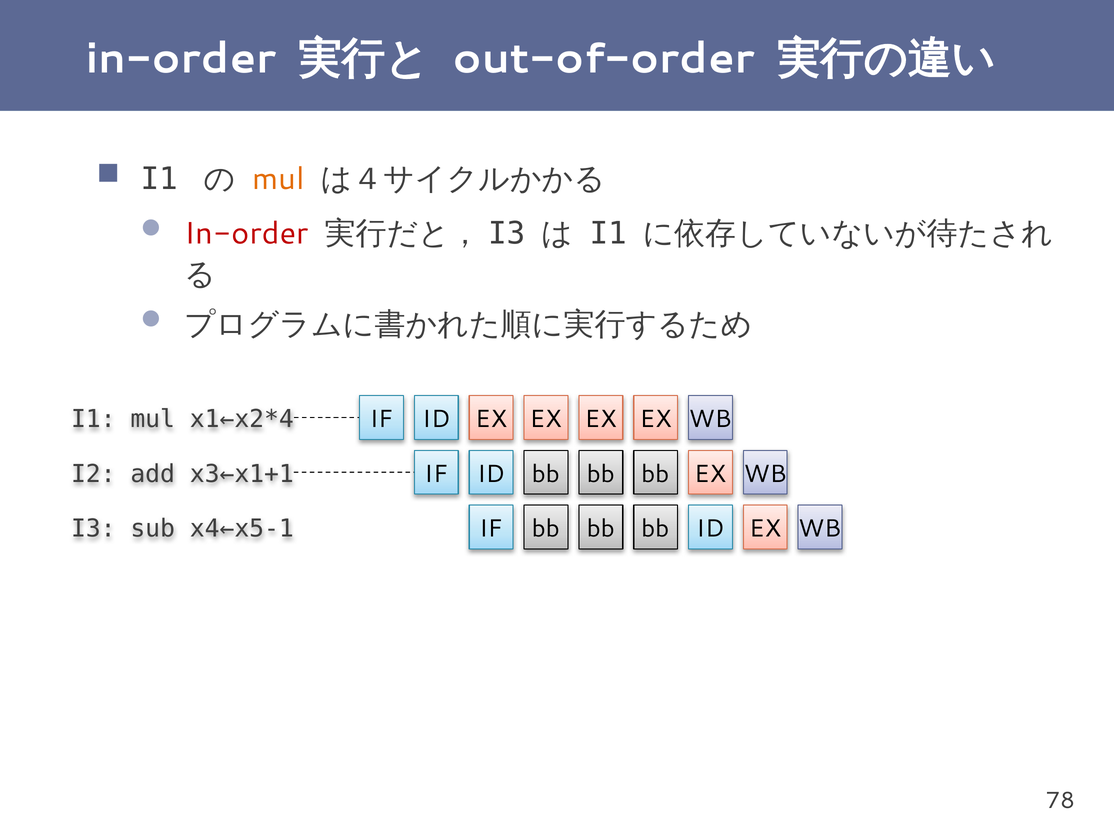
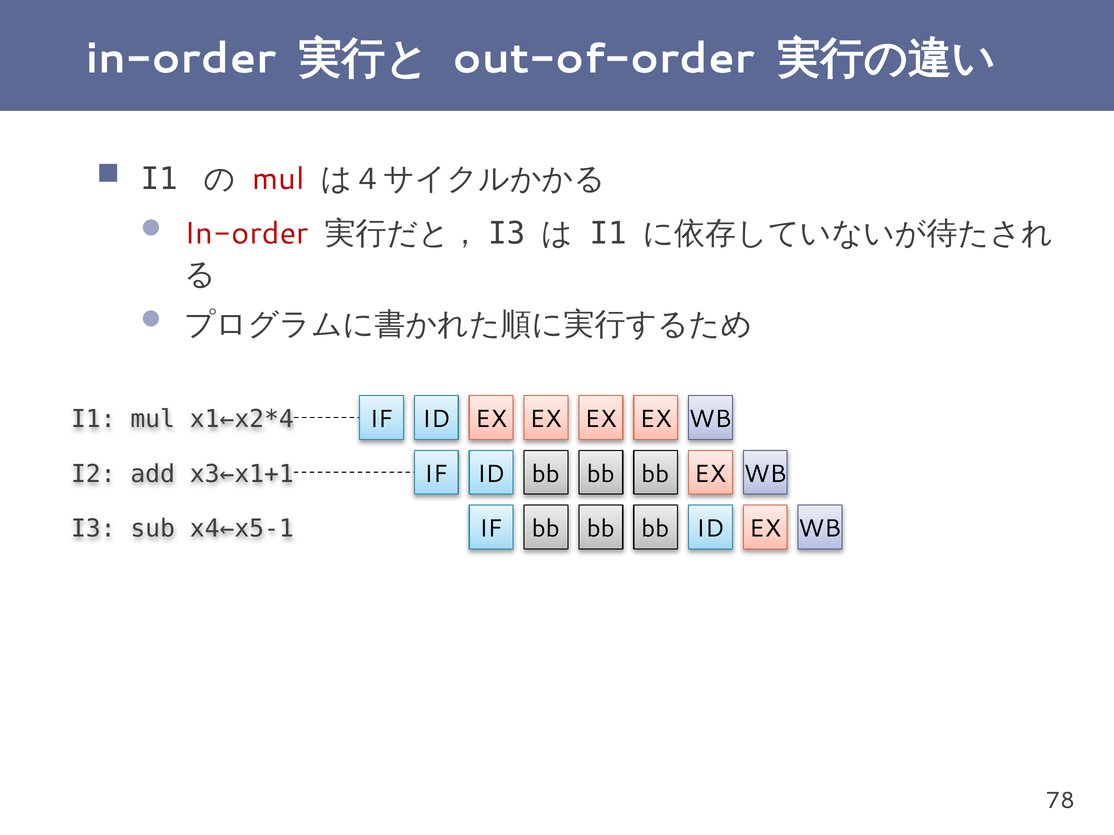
mul at (278, 179) colour: orange -> red
